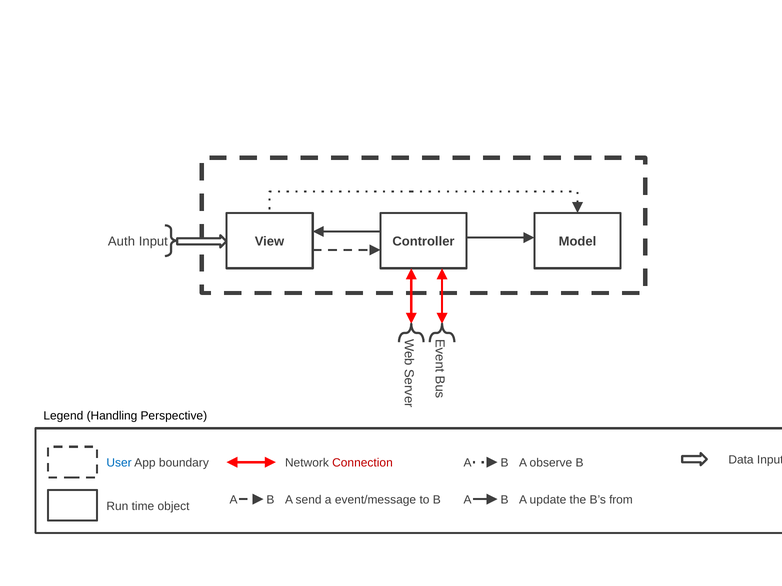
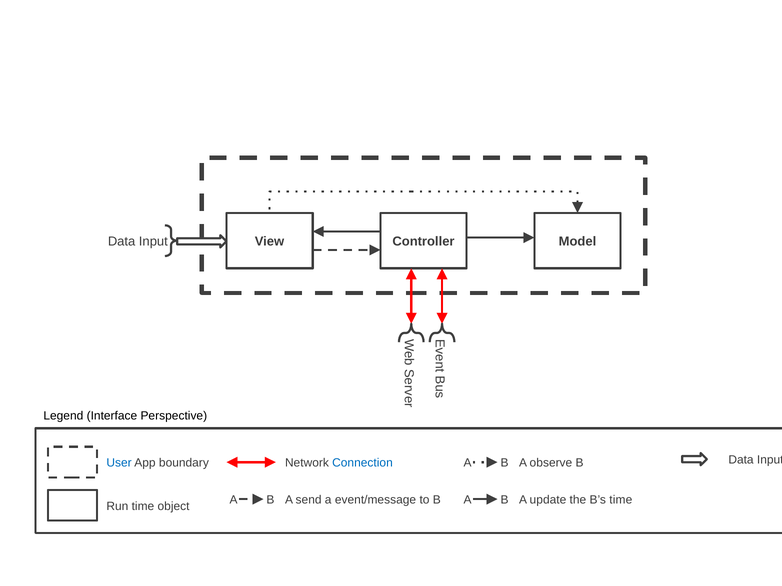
Auth at (121, 242): Auth -> Data
Handling: Handling -> Interface
Connection colour: red -> blue
B’s from: from -> time
